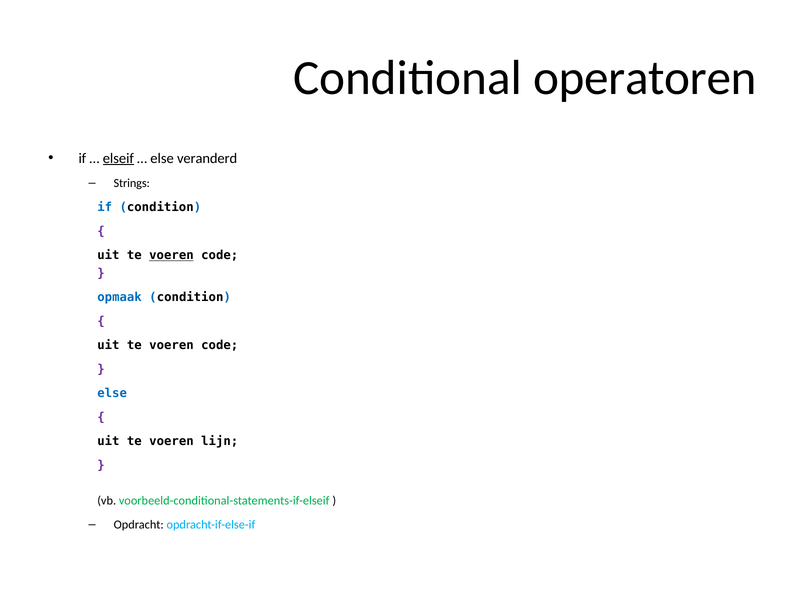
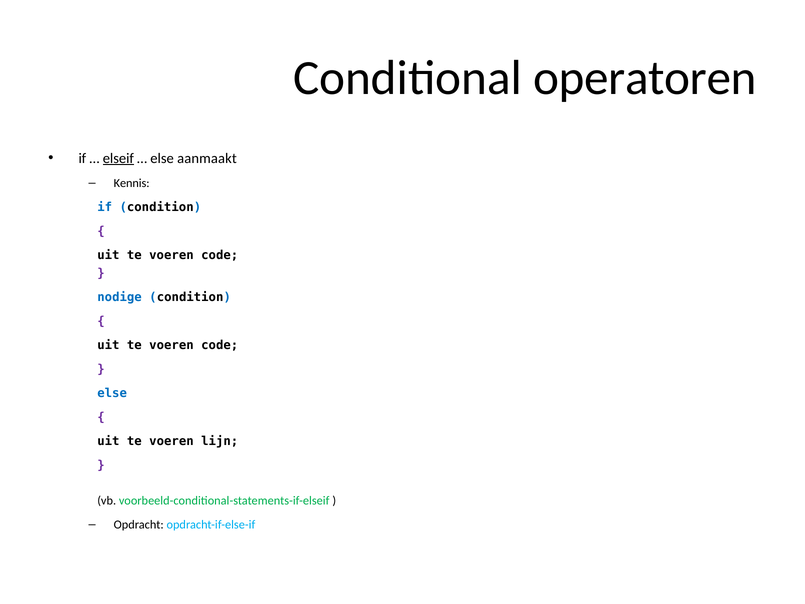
veranderd: veranderd -> aanmaakt
Strings: Strings -> Kennis
voeren at (171, 255) underline: present -> none
opmaak: opmaak -> nodige
